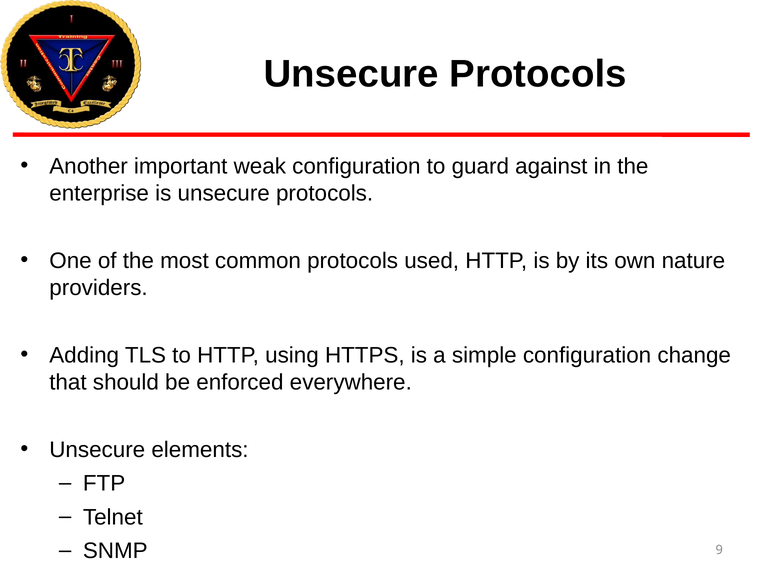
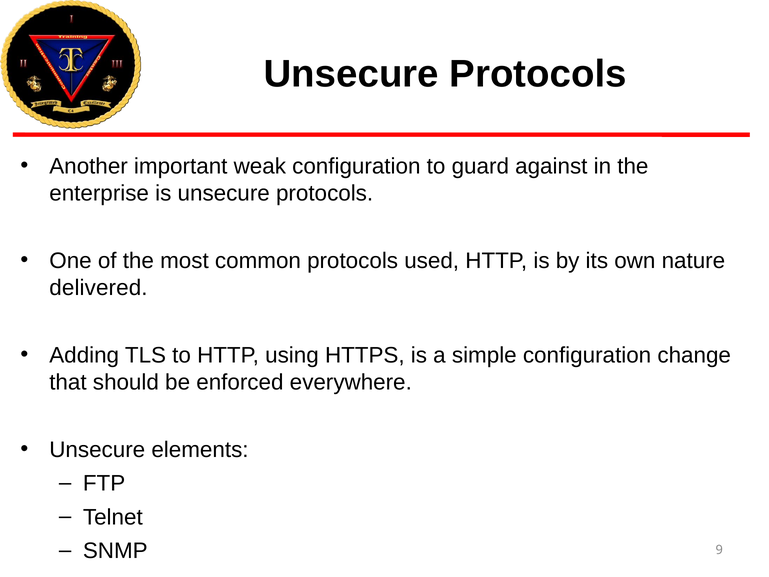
providers: providers -> delivered
